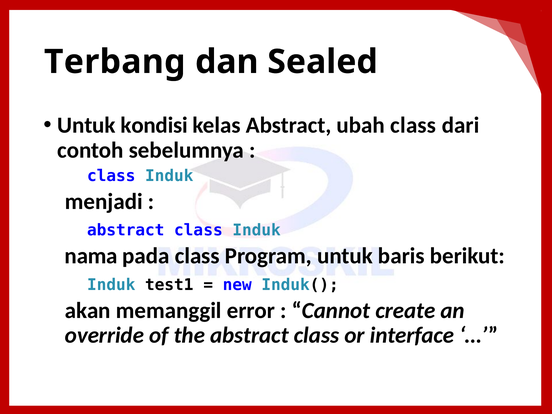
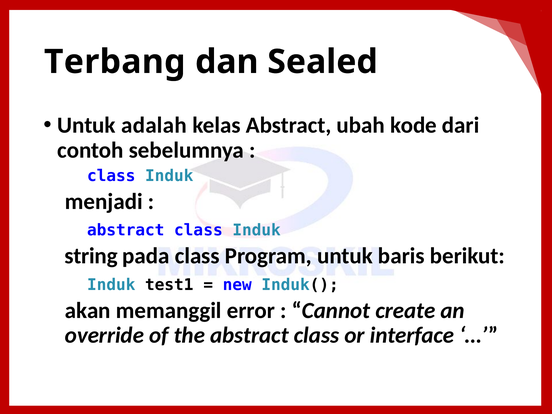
kondisi: kondisi -> adalah
ubah class: class -> kode
nama: nama -> string
